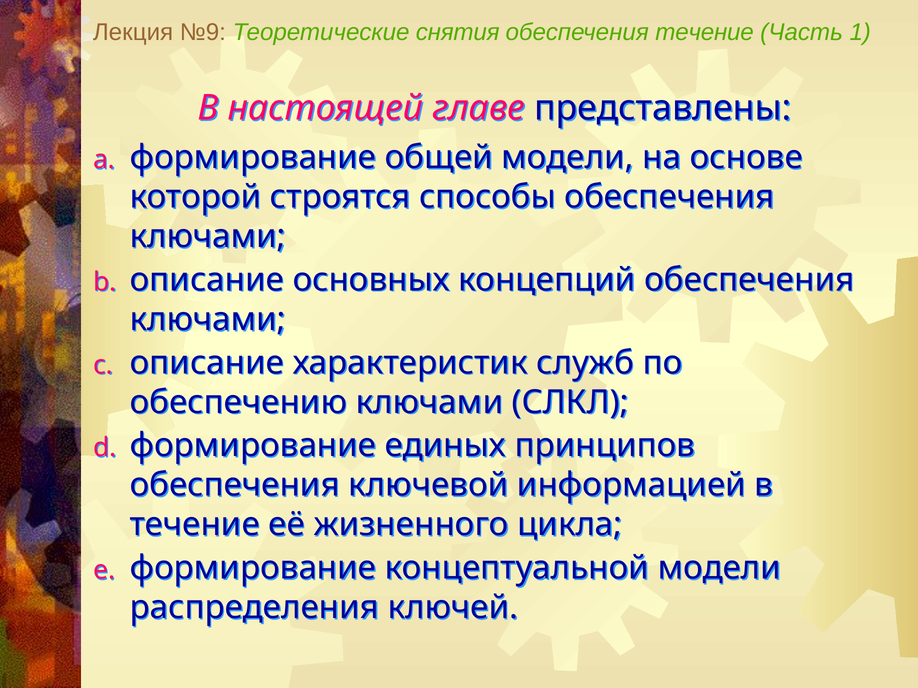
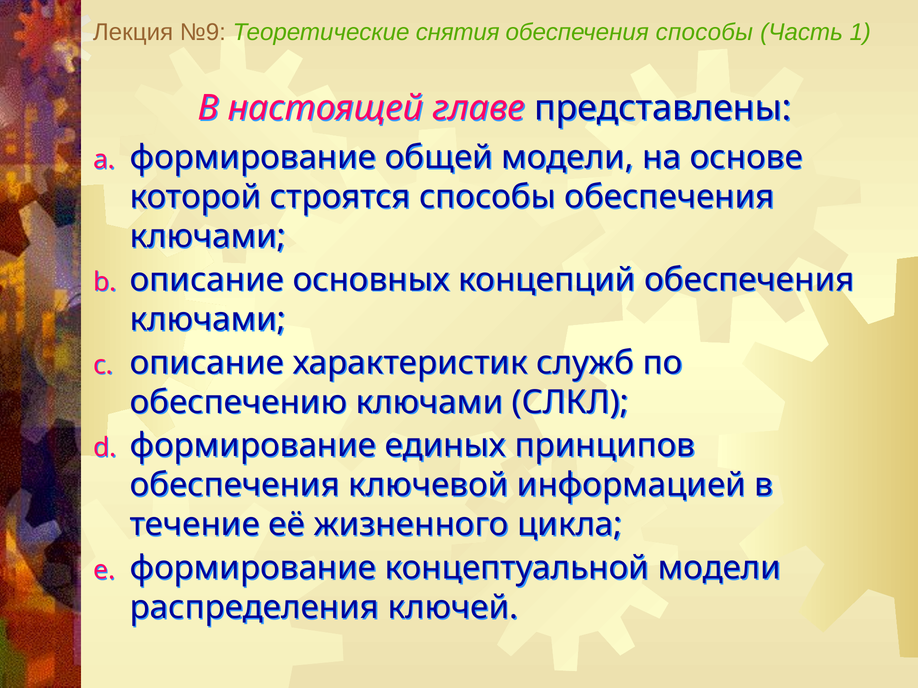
обеспечения течение: течение -> способы
